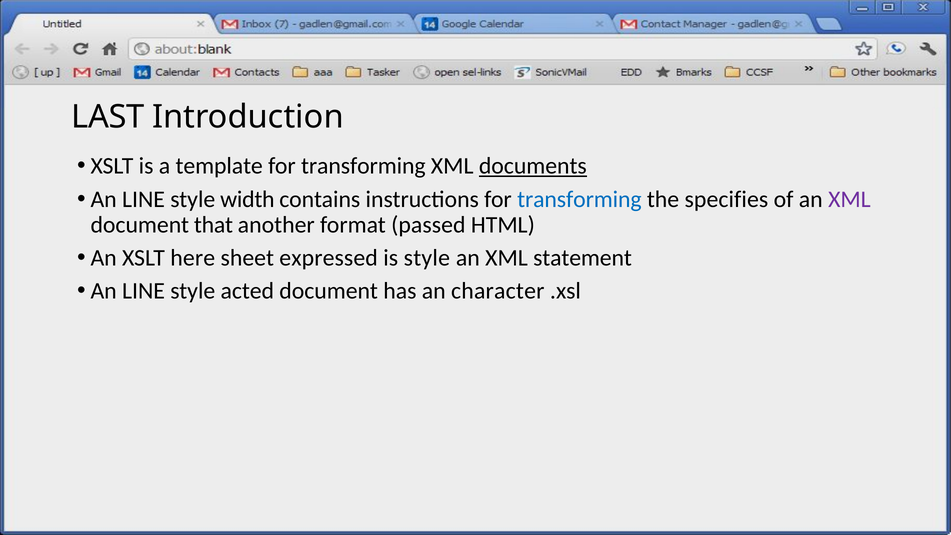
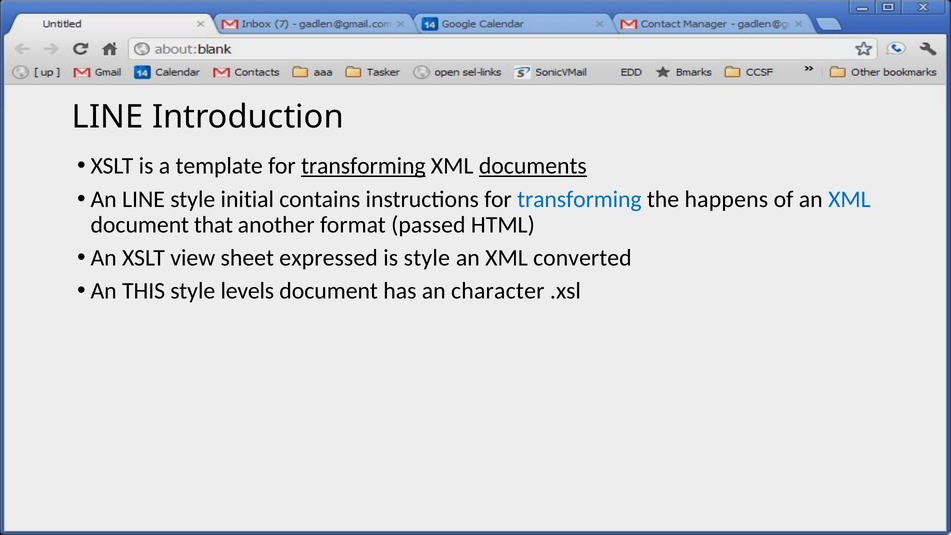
LAST at (108, 117): LAST -> LINE
transforming at (363, 166) underline: none -> present
width: width -> initial
specifies: specifies -> happens
XML at (849, 199) colour: purple -> blue
here: here -> view
statement: statement -> converted
LINE at (144, 291): LINE -> THIS
acted: acted -> levels
